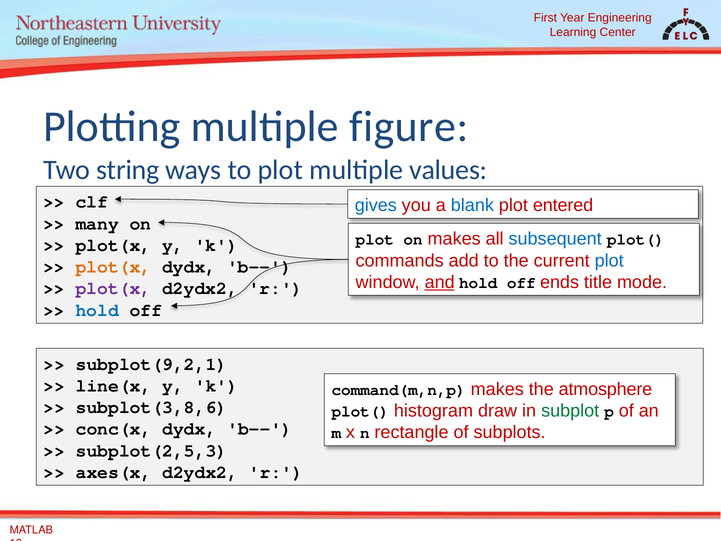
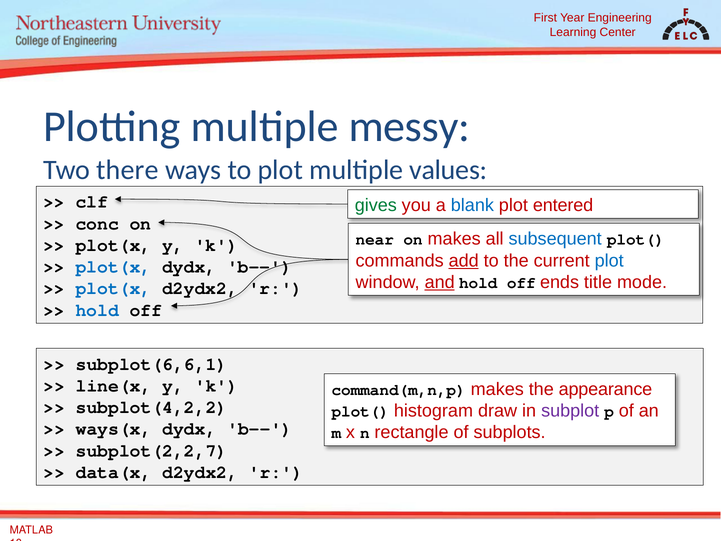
figure: figure -> messy
string: string -> there
gives colour: blue -> green
many: many -> conc
plot at (375, 240): plot -> near
add underline: none -> present
plot(x at (113, 267) colour: orange -> blue
plot(x at (113, 288) colour: purple -> blue
subplot(9,2,1: subplot(9,2,1 -> subplot(6,6,1
atmosphere: atmosphere -> appearance
subplot(3,8,6: subplot(3,8,6 -> subplot(4,2,2
subplot colour: green -> purple
conc(x: conc(x -> ways(x
subplot(2,5,3: subplot(2,5,3 -> subplot(2,2,7
axes(x: axes(x -> data(x
